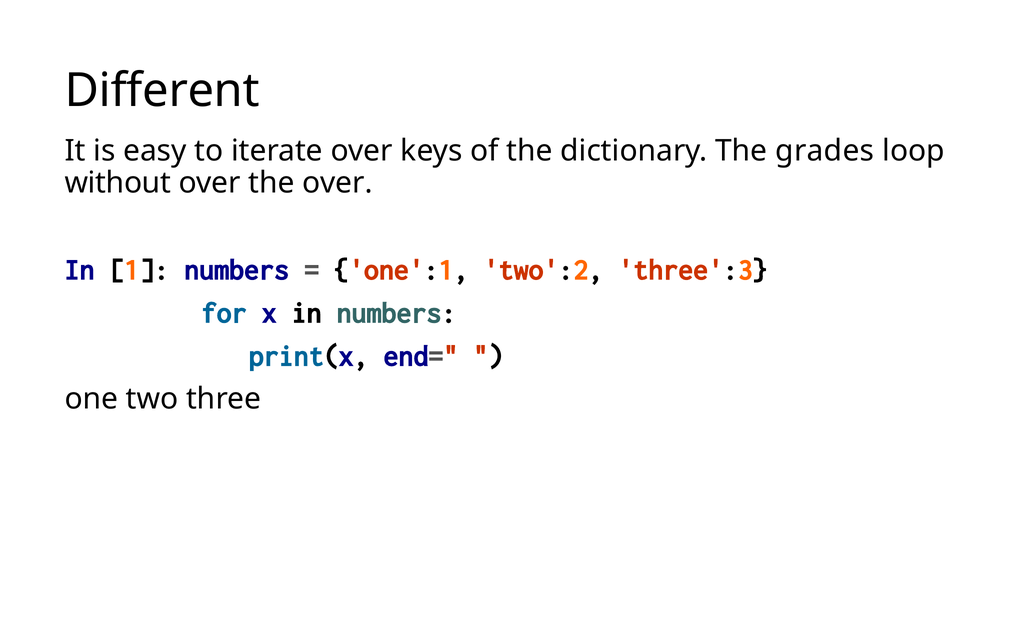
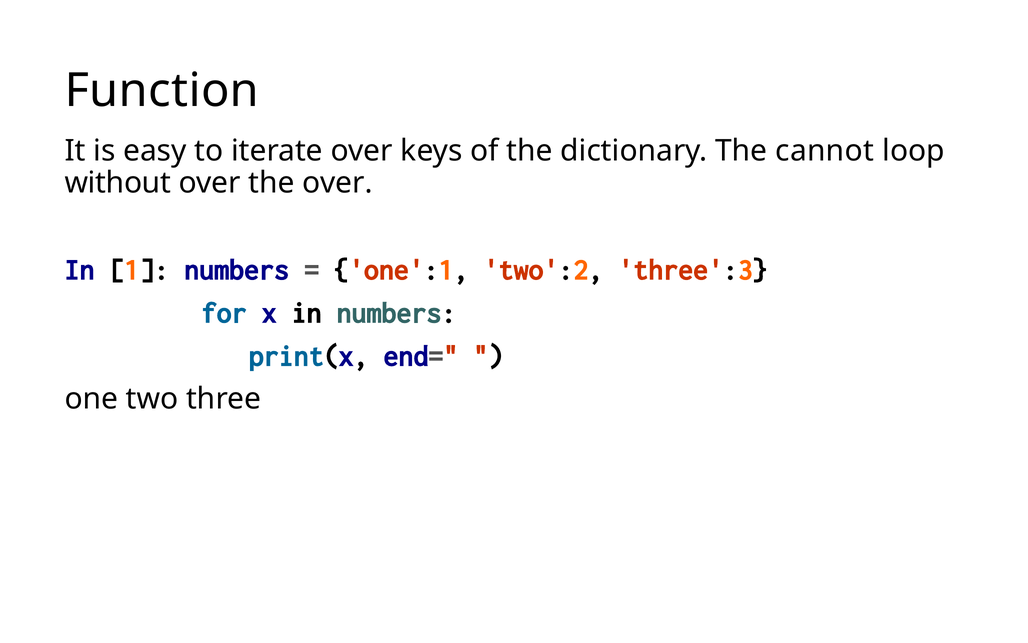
Different: Different -> Function
grades: grades -> cannot
